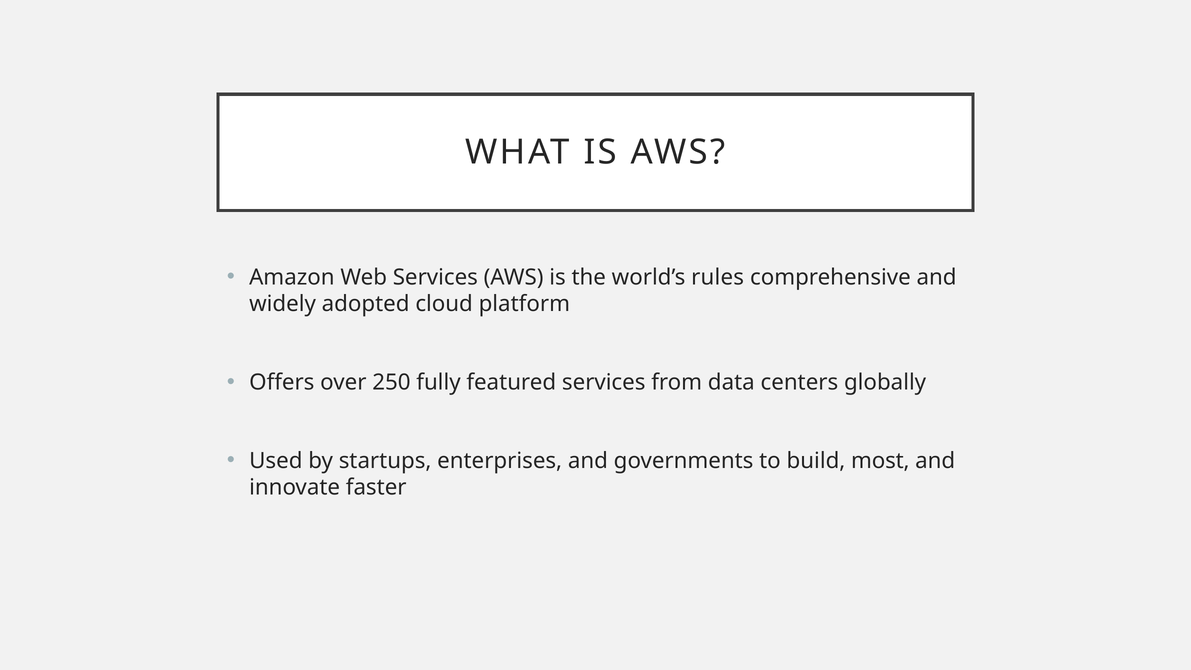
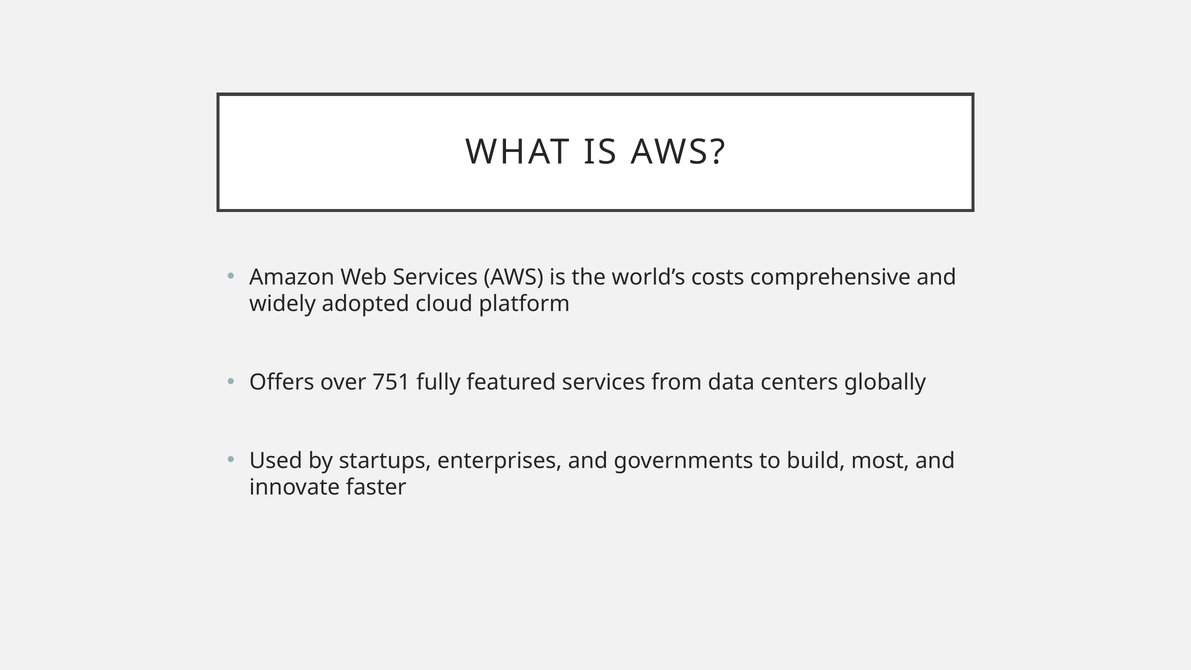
rules: rules -> costs
250: 250 -> 751
